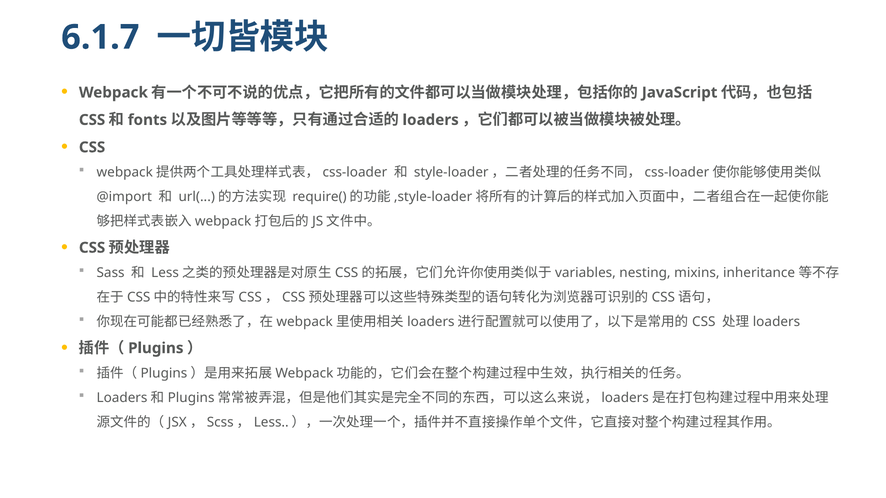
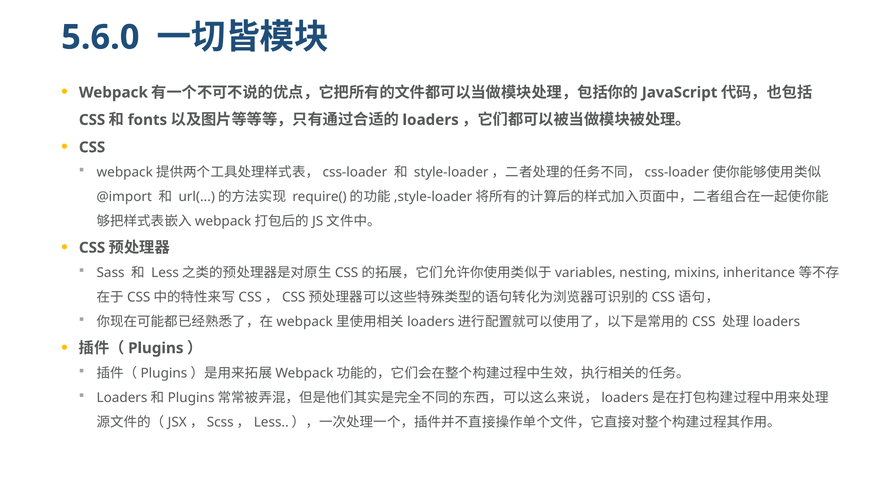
6.1.7: 6.1.7 -> 5.6.0
